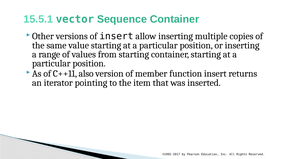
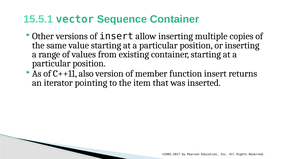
from starting: starting -> existing
